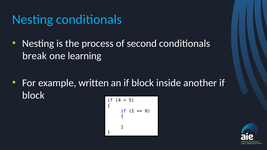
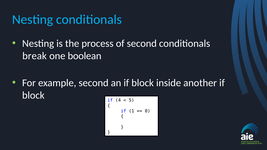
learning: learning -> boolean
example written: written -> second
